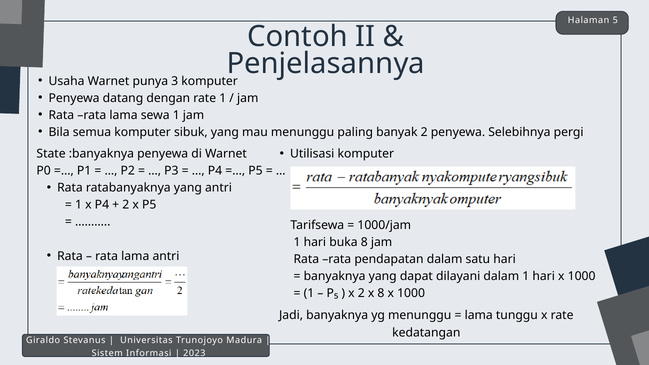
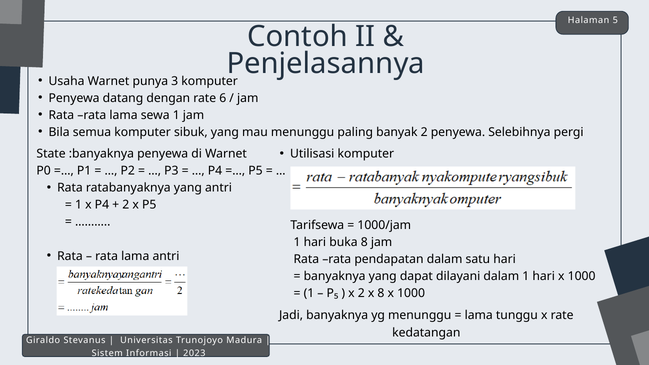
rate 1: 1 -> 6
